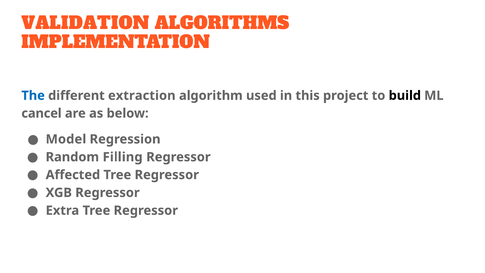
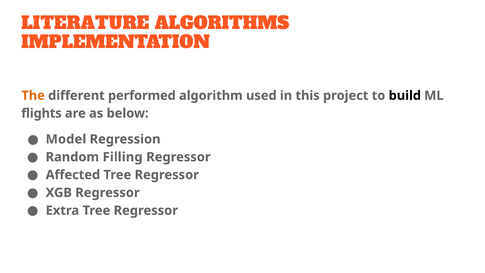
VALIDATION: VALIDATION -> LITERATURE
The colour: blue -> orange
extraction: extraction -> performed
cancel: cancel -> flights
